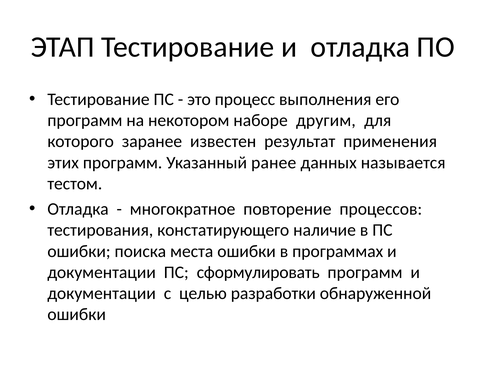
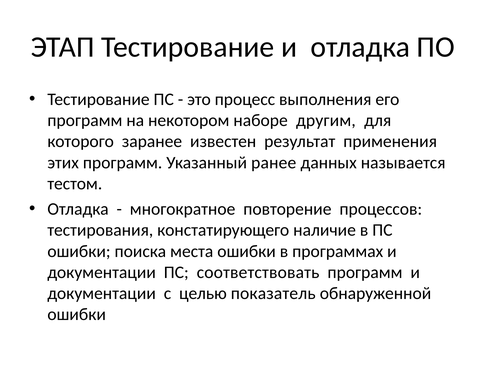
сформулировать: сформулировать -> соответствовать
разработки: разработки -> показатель
